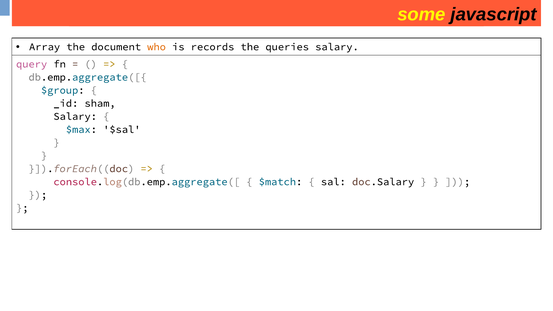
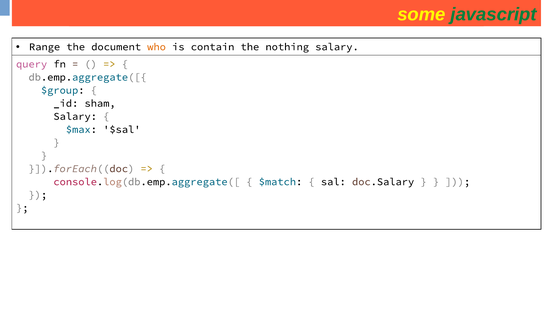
javascript colour: black -> green
Array: Array -> Range
records: records -> contain
queries: queries -> nothing
